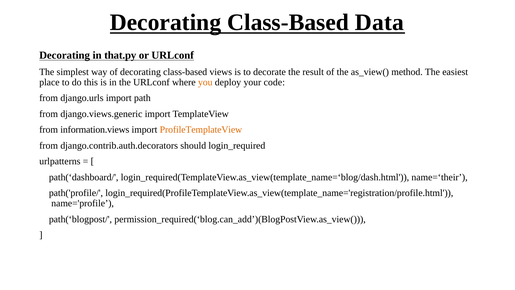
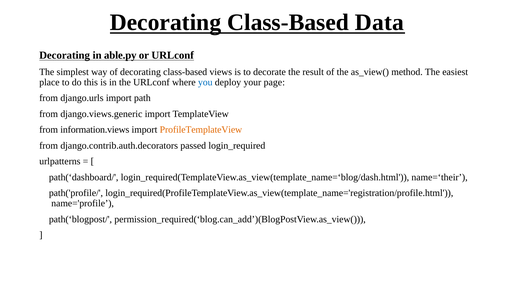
that.py: that.py -> able.py
you colour: orange -> blue
code: code -> page
should: should -> passed
